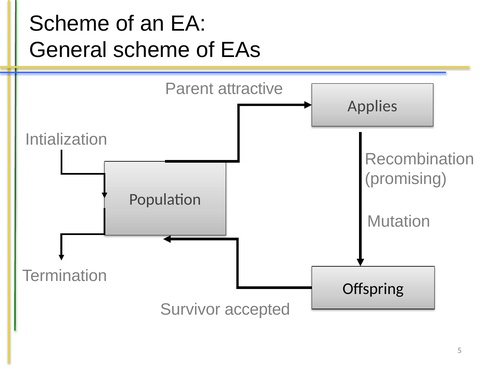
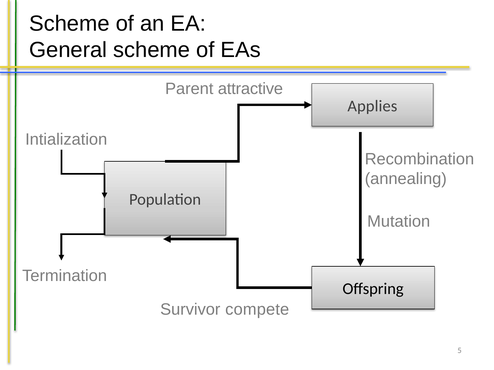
promising: promising -> annealing
accepted: accepted -> compete
